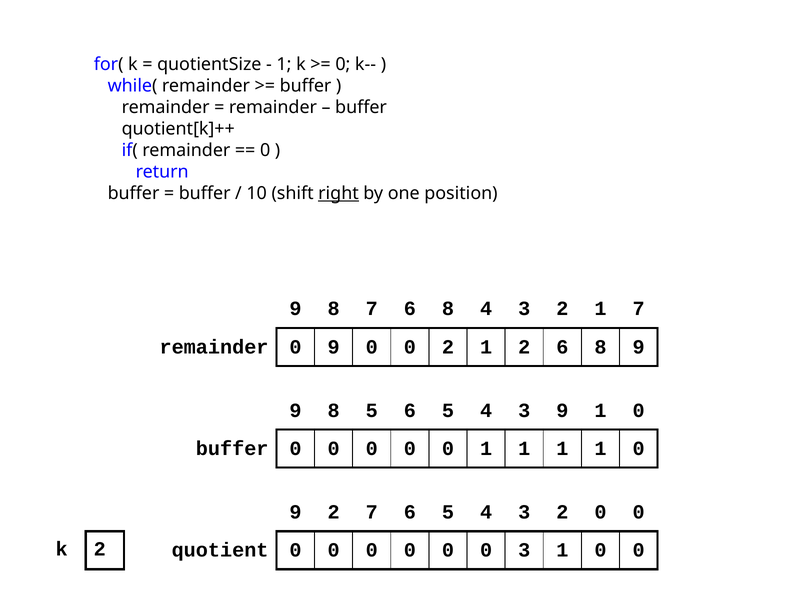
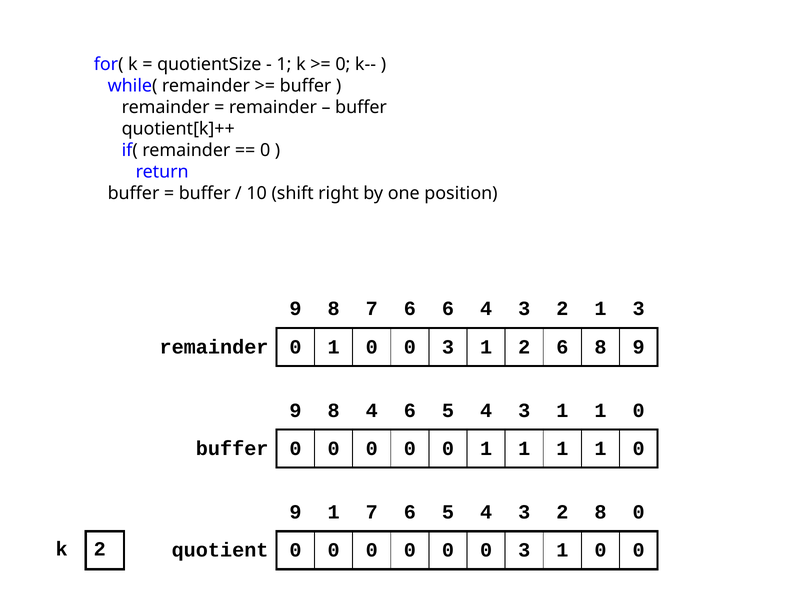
right underline: present -> none
7 6 8: 8 -> 6
1 7: 7 -> 3
remainder 0 9: 9 -> 1
2 at (448, 347): 2 -> 3
8 5: 5 -> 4
4 3 9: 9 -> 1
9 2: 2 -> 1
2 0: 0 -> 8
